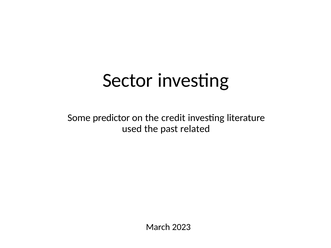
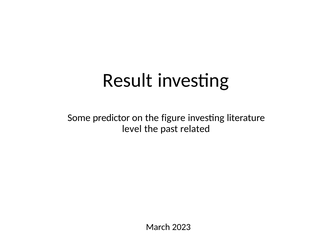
Sector: Sector -> Result
credit: credit -> figure
used: used -> level
